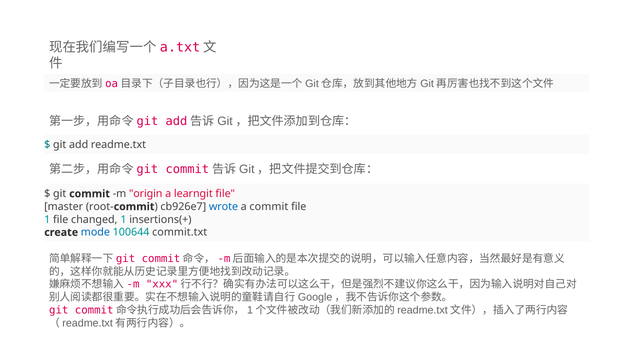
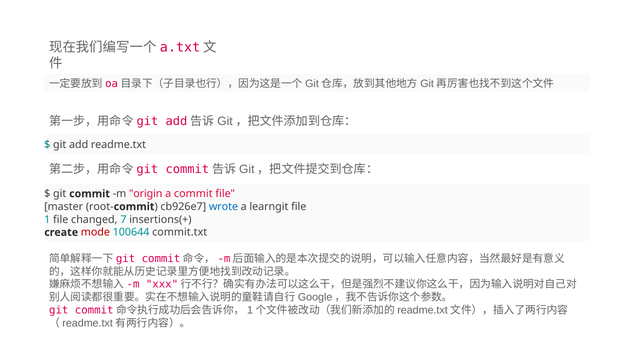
a learngit: learngit -> commit
a commit: commit -> learngit
changed 1: 1 -> 7
mode colour: blue -> red
